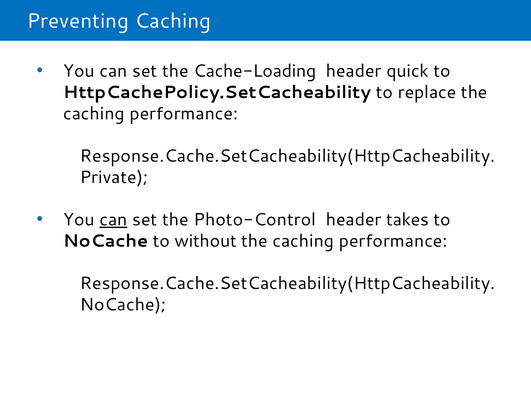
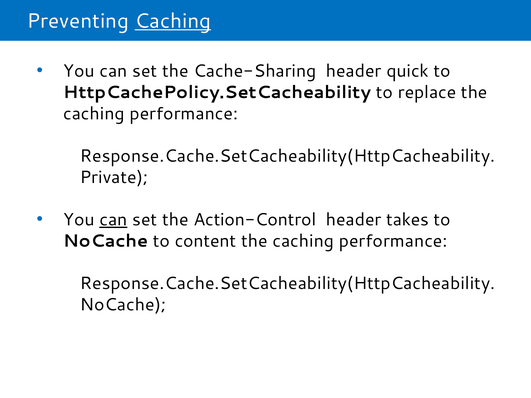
Caching at (173, 21) underline: none -> present
Cache-Loading: Cache-Loading -> Cache-Sharing
Photo-Control: Photo-Control -> Action-Control
without: without -> content
